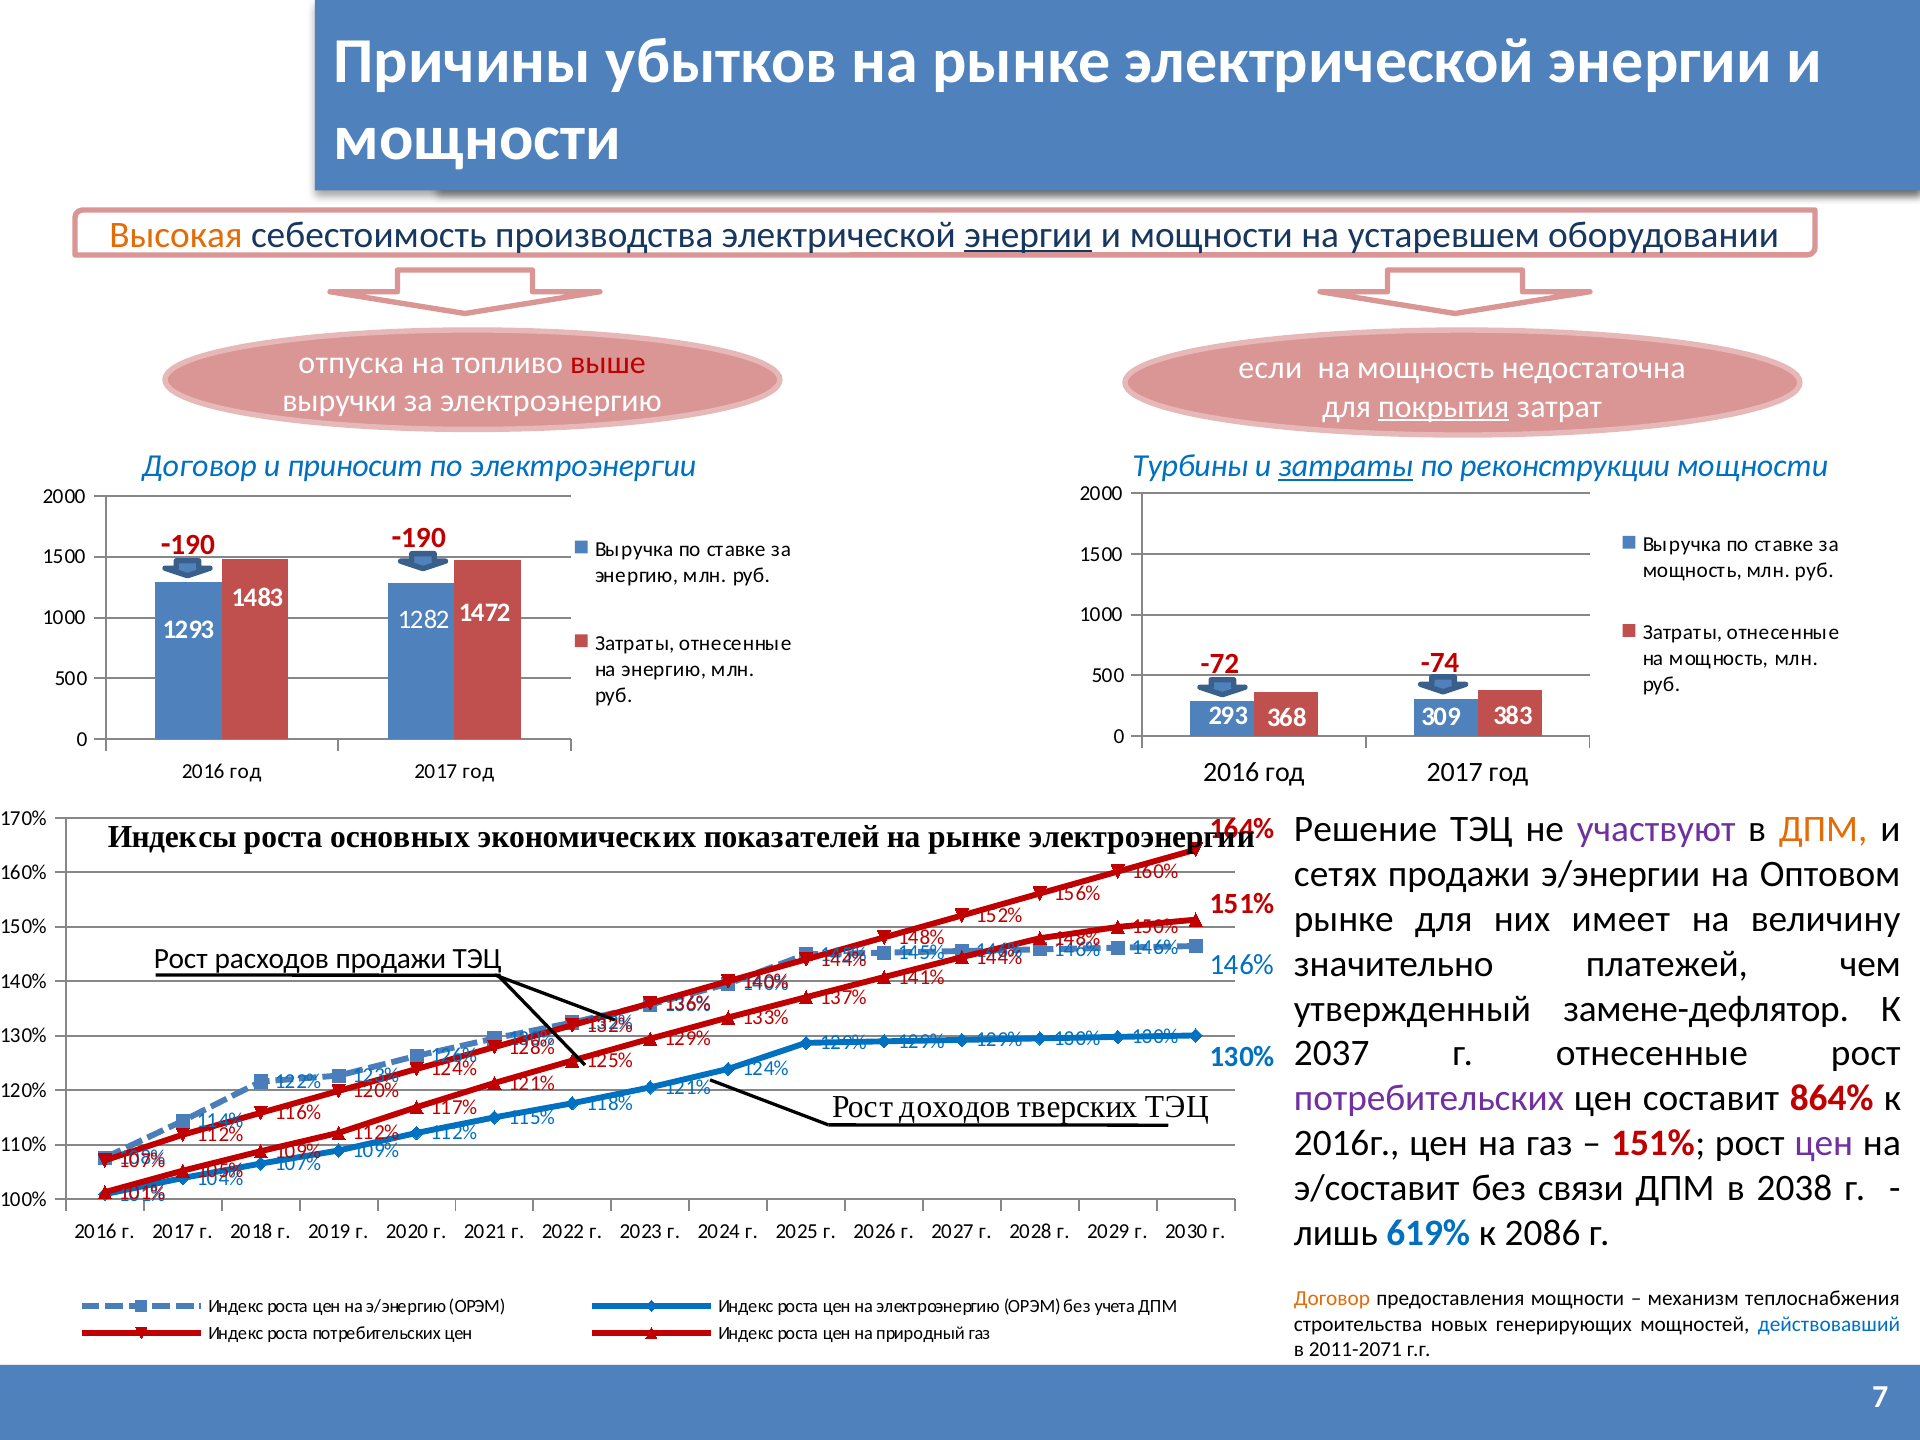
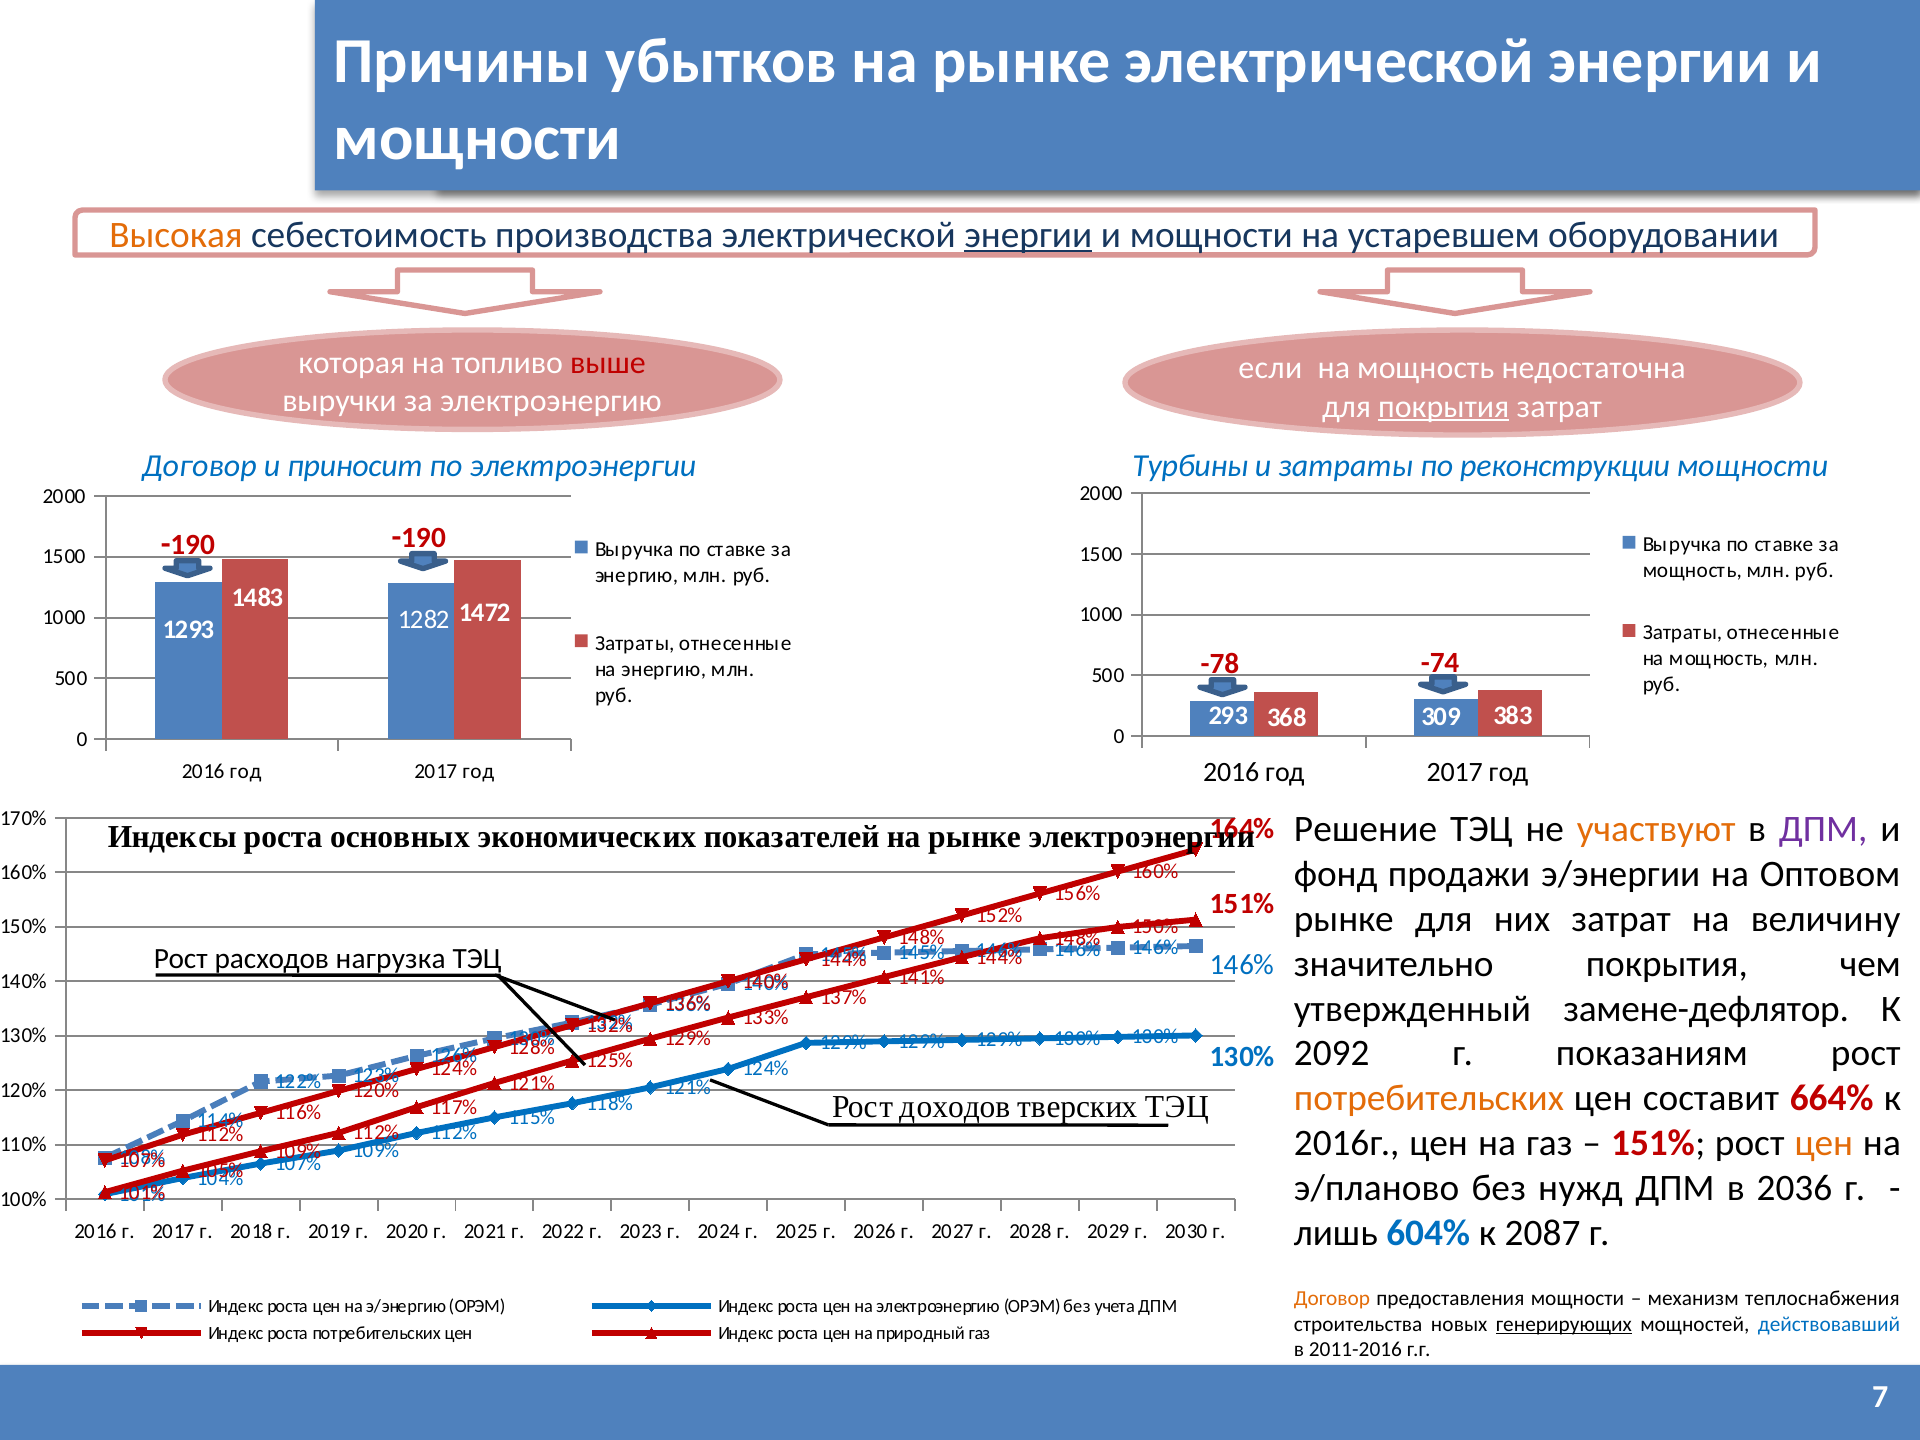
отпуска: отпуска -> которая
затраты at (1346, 466) underline: present -> none
-72: -72 -> -78
участвуют colour: purple -> orange
ДПМ at (1823, 829) colour: orange -> purple
сетях: сетях -> фонд
них имеет: имеет -> затрат
расходов продажи: продажи -> нагрузка
значительно платежей: платежей -> покрытия
2037: 2037 -> 2092
г отнесенные: отнесенные -> показаниям
потребительских at (1429, 1098) colour: purple -> orange
864%: 864% -> 664%
цен at (1824, 1143) colour: purple -> orange
э/составит: э/составит -> э/планово
связи: связи -> нужд
2038: 2038 -> 2036
619%: 619% -> 604%
2086: 2086 -> 2087
генерирующих underline: none -> present
2011-2071: 2011-2071 -> 2011-2016
